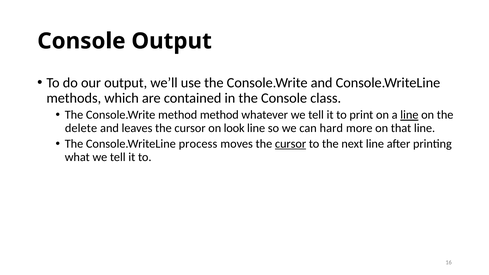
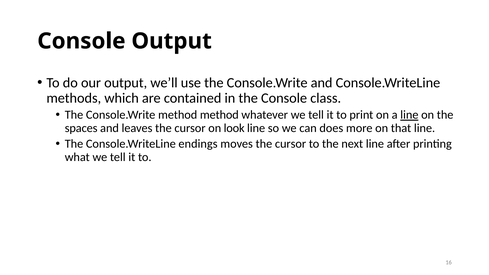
delete: delete -> spaces
hard: hard -> does
process: process -> endings
cursor at (291, 144) underline: present -> none
